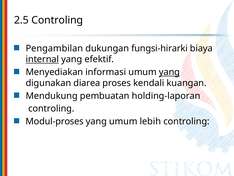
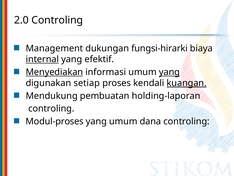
2.5: 2.5 -> 2.0
Pengambilan: Pengambilan -> Management
Menyediakan underline: none -> present
diarea: diarea -> setiap
kuangan underline: none -> present
lebih: lebih -> dana
